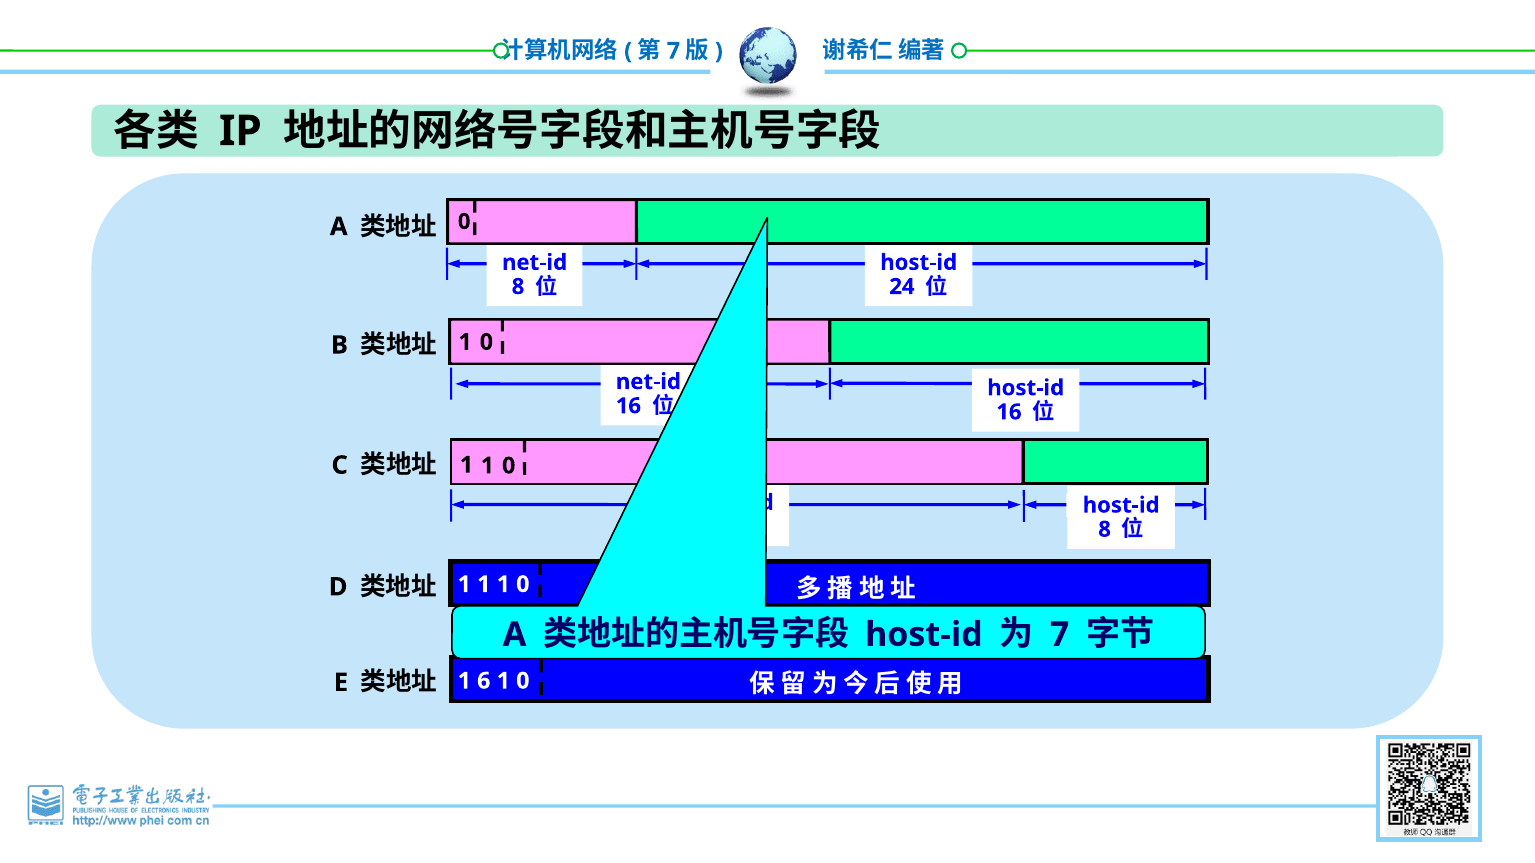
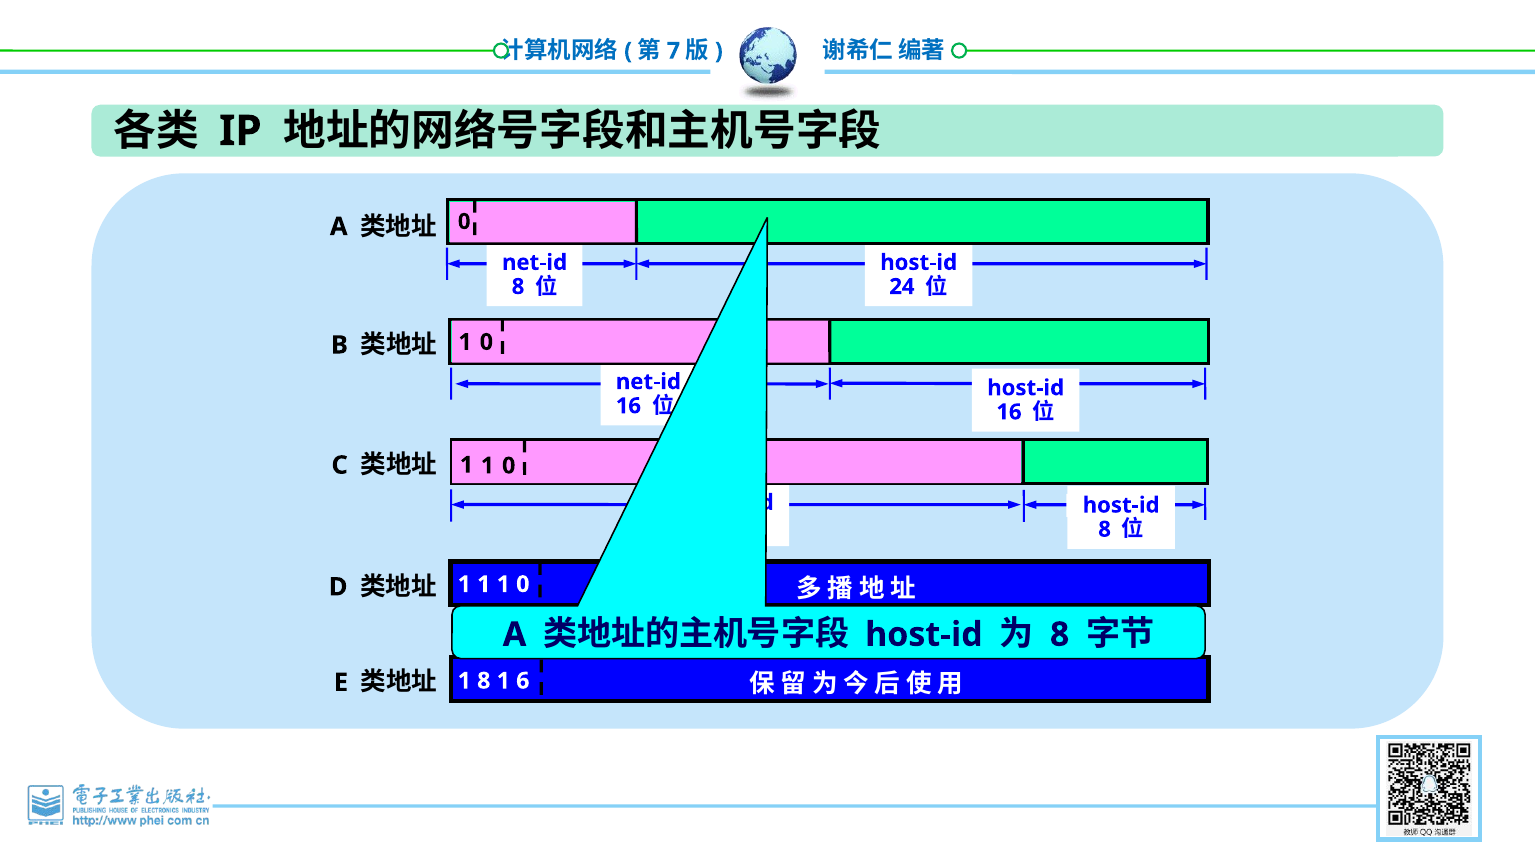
7 at (1060, 635): 7 -> 8
1 6: 6 -> 8
0 at (523, 681): 0 -> 6
